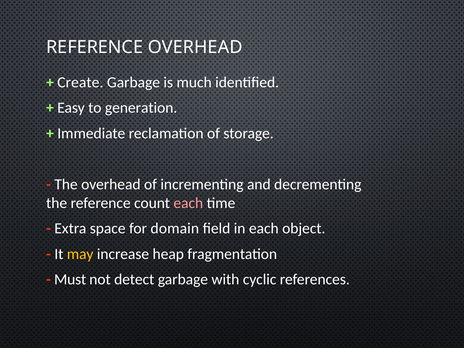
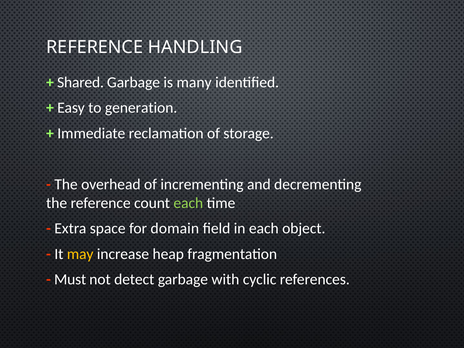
REFERENCE OVERHEAD: OVERHEAD -> HANDLING
Create: Create -> Shared
much: much -> many
each at (188, 203) colour: pink -> light green
